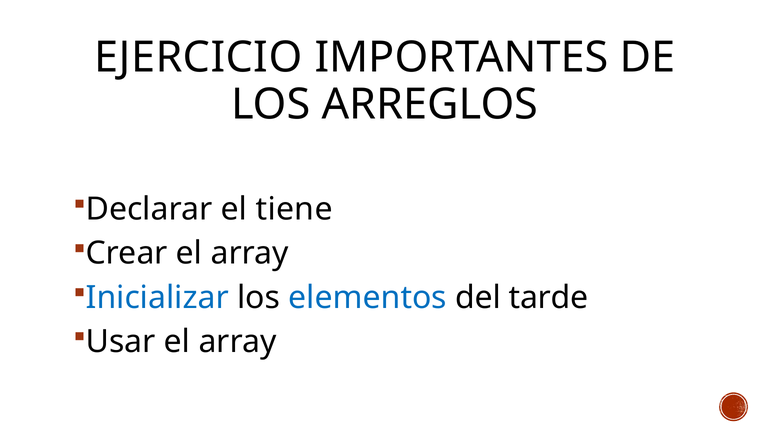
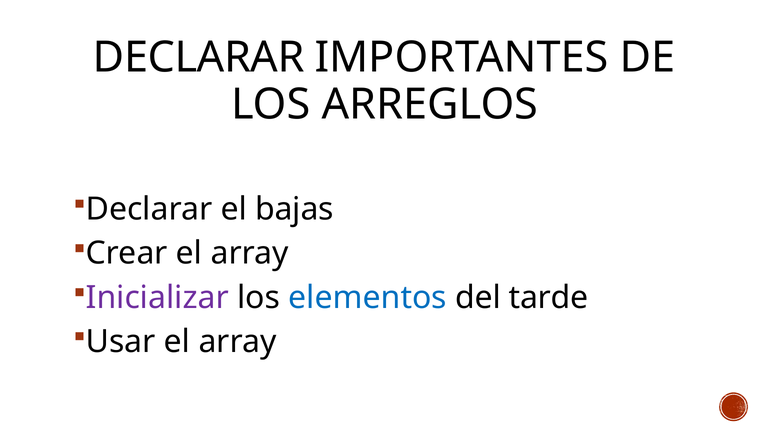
EJERCICIO at (198, 58): EJERCICIO -> DECLARAR
tiene: tiene -> bajas
Inicializar colour: blue -> purple
